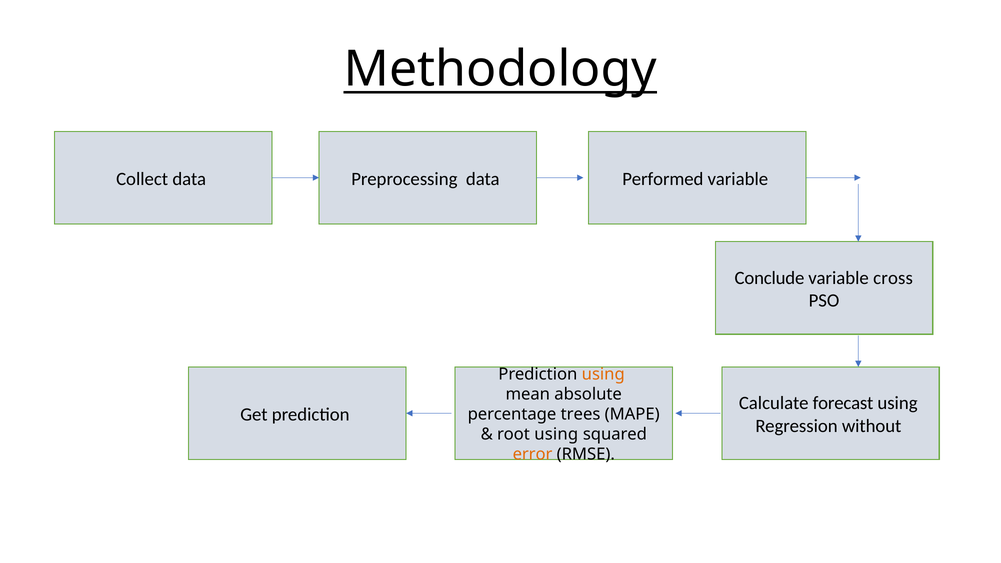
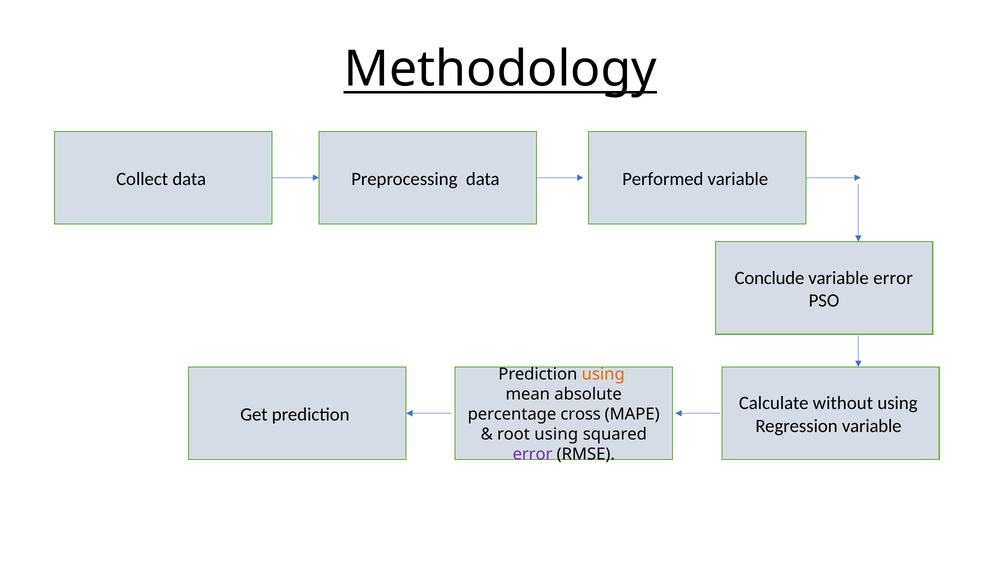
variable cross: cross -> error
forecast: forecast -> without
trees: trees -> cross
Regression without: without -> variable
error at (533, 454) colour: orange -> purple
